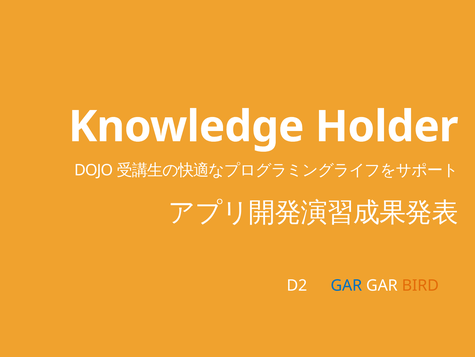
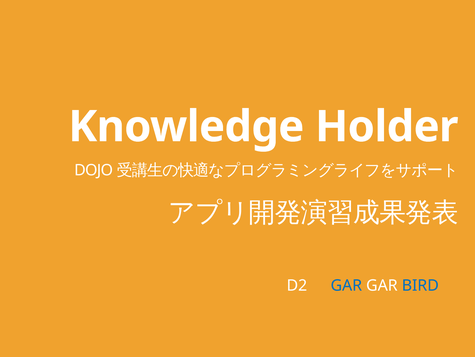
BIRD colour: orange -> blue
